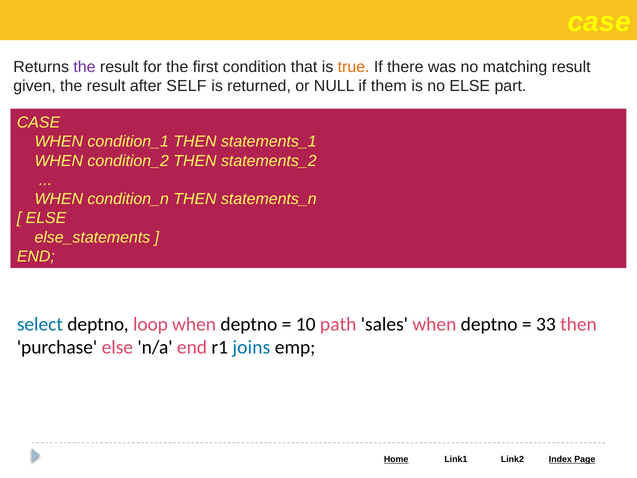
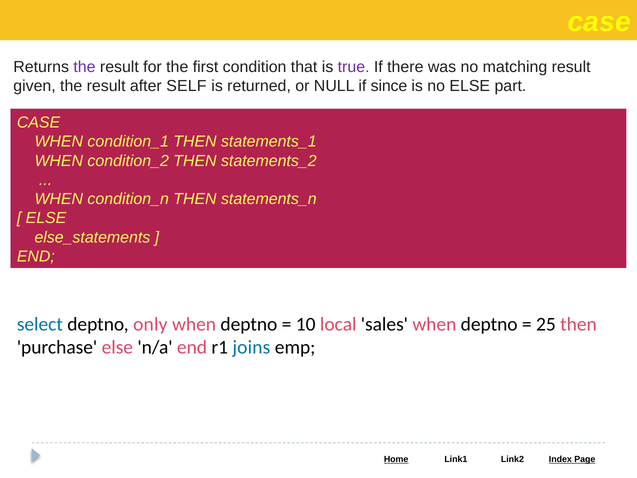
true colour: orange -> purple
them: them -> since
loop: loop -> only
path: path -> local
33: 33 -> 25
